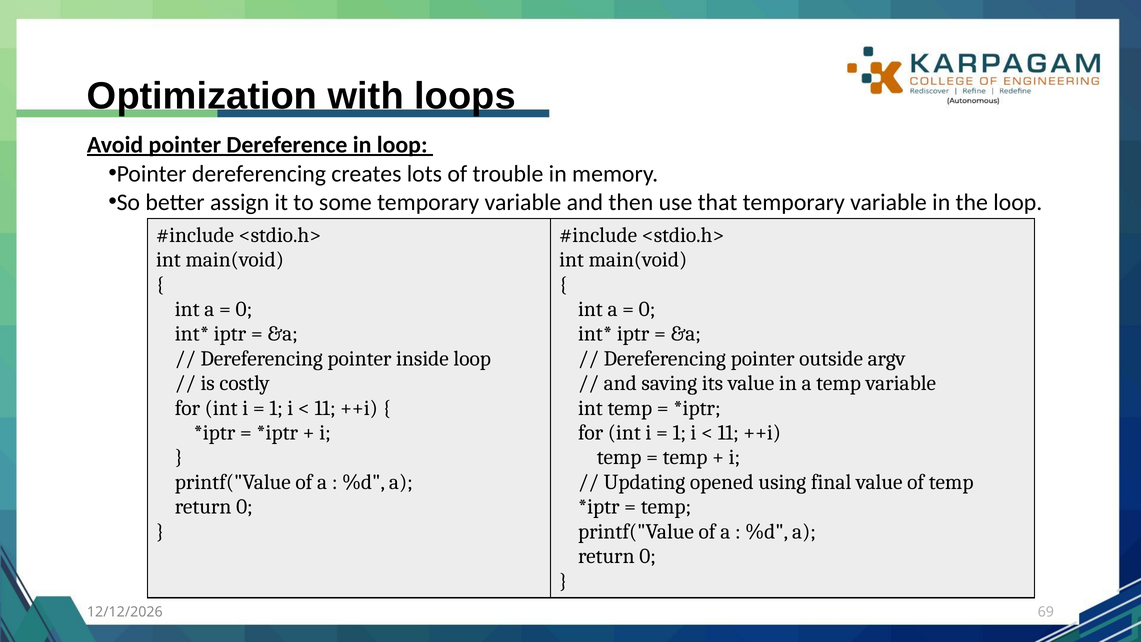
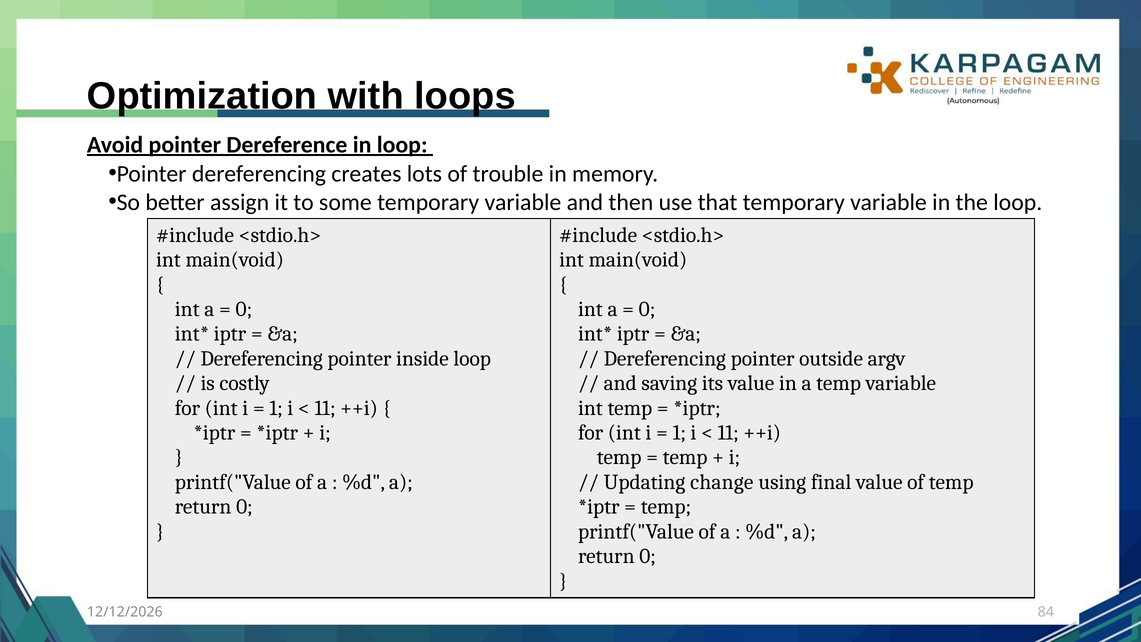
opened: opened -> change
69: 69 -> 84
